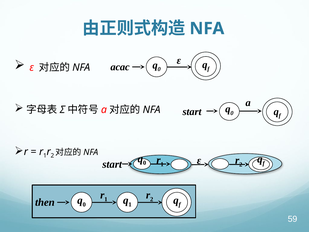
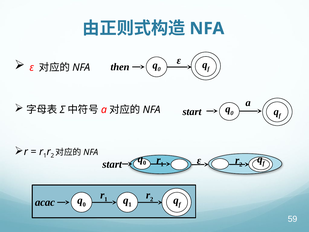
acac: acac -> then
then: then -> acac
